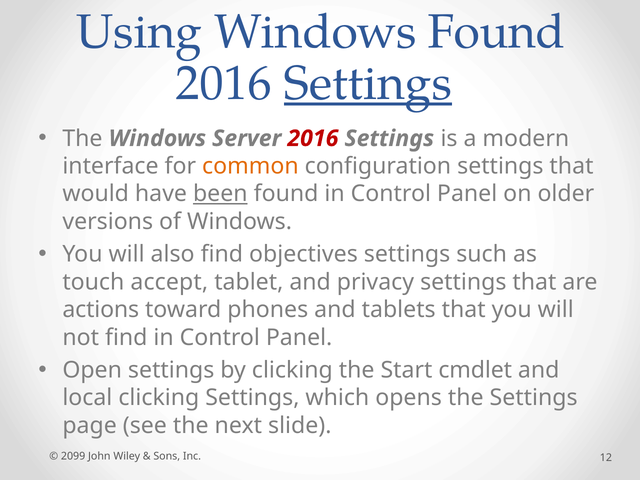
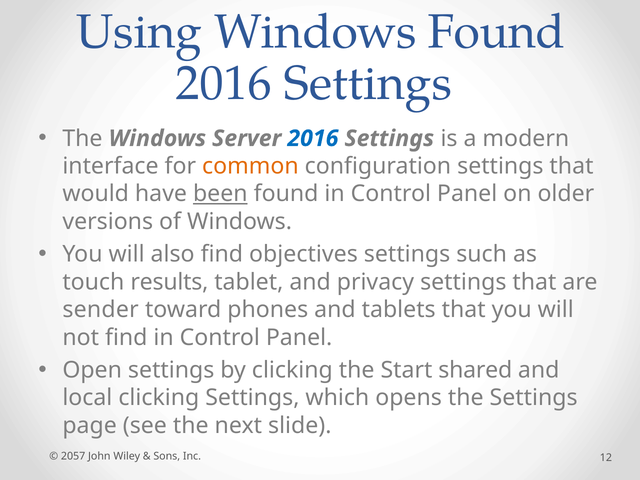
Settings at (368, 83) underline: present -> none
2016 at (313, 138) colour: red -> blue
accept: accept -> results
actions: actions -> sender
cmdlet: cmdlet -> shared
2099: 2099 -> 2057
